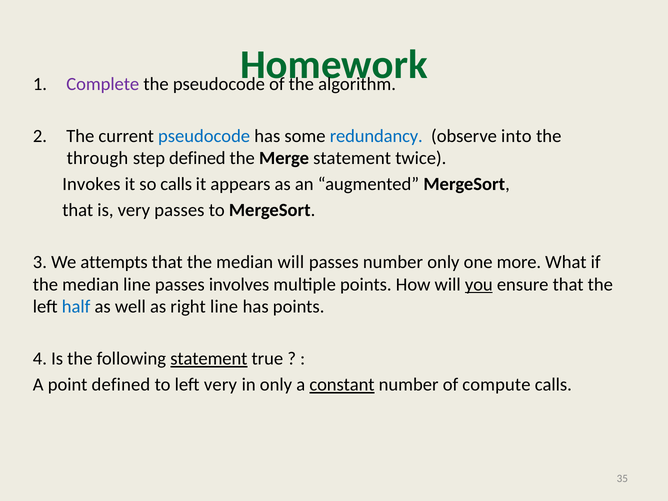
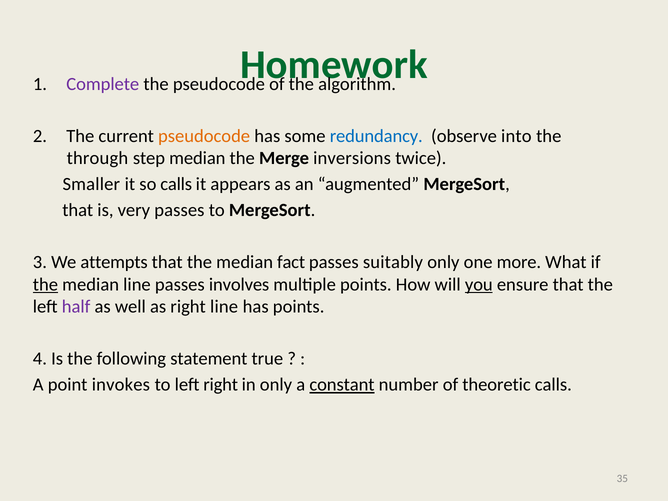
pseudocode at (204, 136) colour: blue -> orange
step defined: defined -> median
Merge statement: statement -> inversions
Invokes: Invokes -> Smaller
median will: will -> fact
passes number: number -> suitably
the at (45, 285) underline: none -> present
half colour: blue -> purple
statement at (209, 359) underline: present -> none
point defined: defined -> invokes
left very: very -> right
compute: compute -> theoretic
